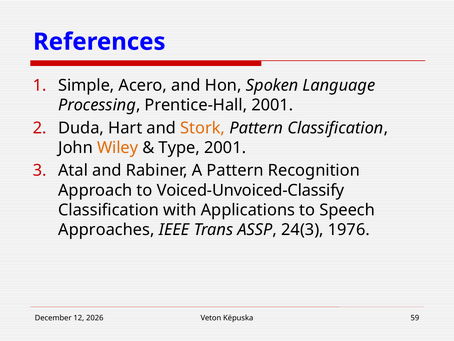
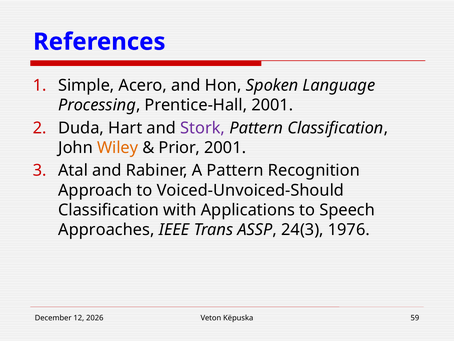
Stork colour: orange -> purple
Type: Type -> Prior
Voiced-Unvoiced-Classify: Voiced-Unvoiced-Classify -> Voiced-Unvoiced-Should
